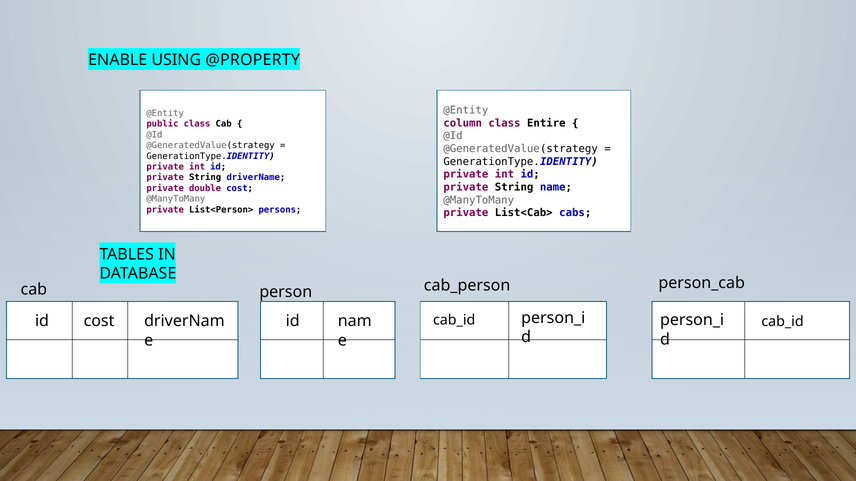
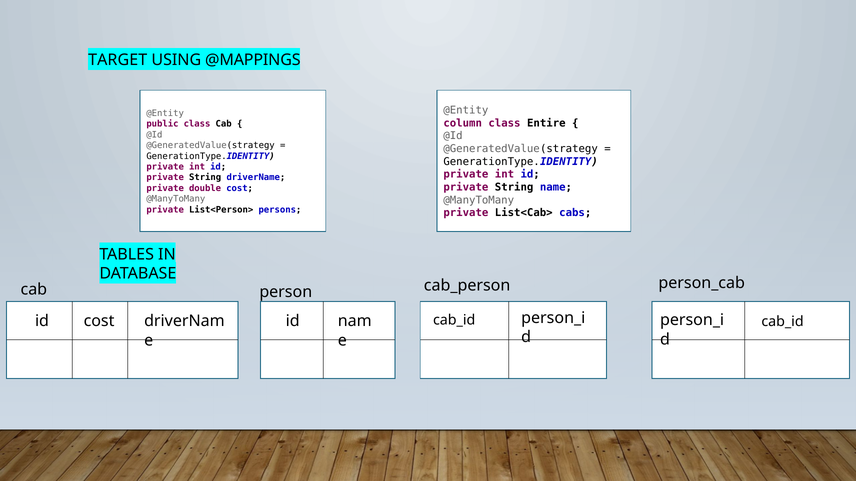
ENABLE: ENABLE -> TARGET
@PROPERTY: @PROPERTY -> @MAPPINGS
